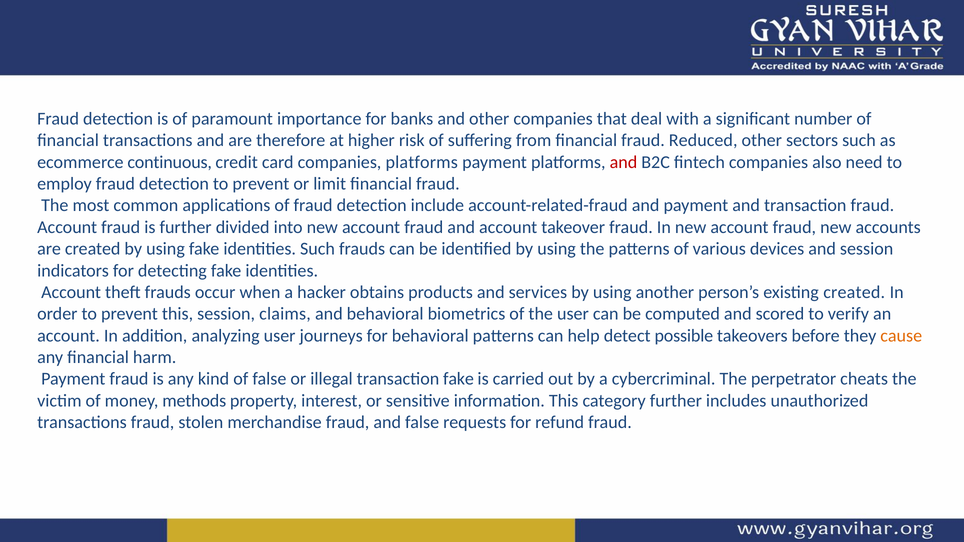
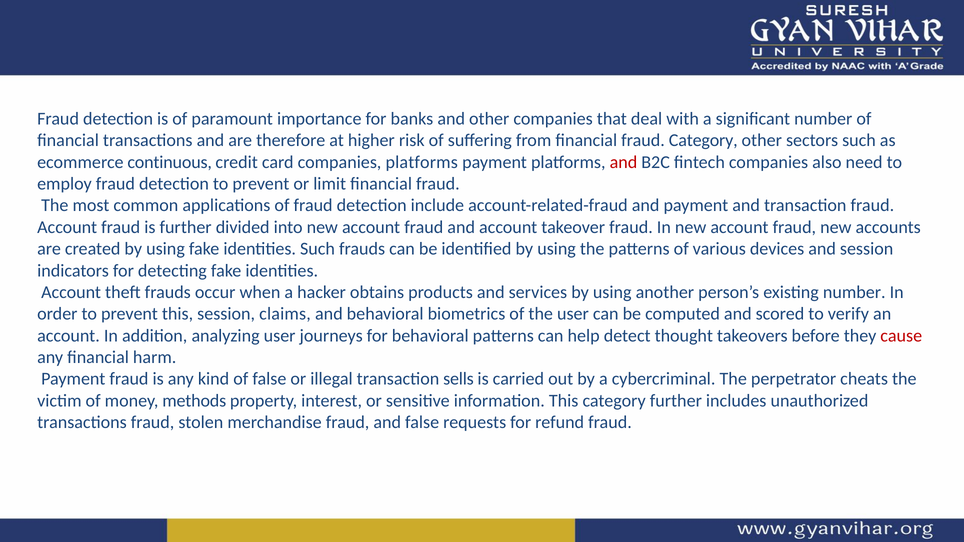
fraud Reduced: Reduced -> Category
existing created: created -> number
possible: possible -> thought
cause colour: orange -> red
transaction fake: fake -> sells
